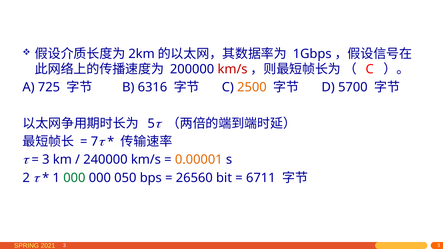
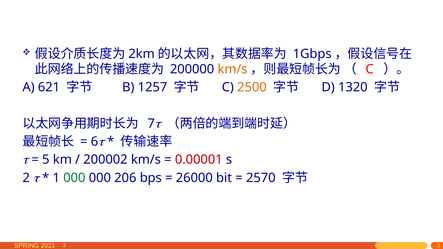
km/s at (233, 69) colour: red -> orange
725: 725 -> 621
6316: 6316 -> 1257
5700: 5700 -> 1320
5: 5 -> 7
7: 7 -> 6
3 at (46, 160): 3 -> 5
240000: 240000 -> 200002
0.00001 colour: orange -> red
050: 050 -> 206
26560: 26560 -> 26000
6711: 6711 -> 2570
